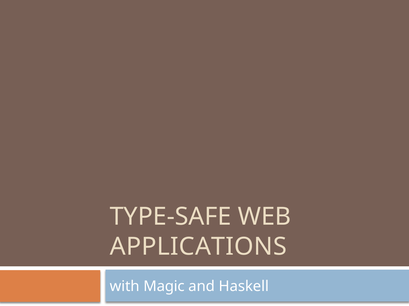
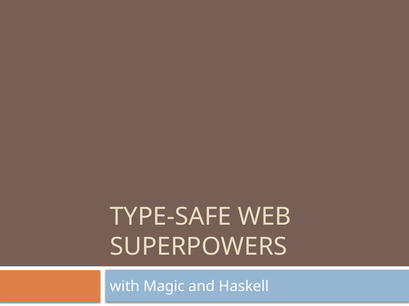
APPLICATIONS: APPLICATIONS -> SUPERPOWERS
